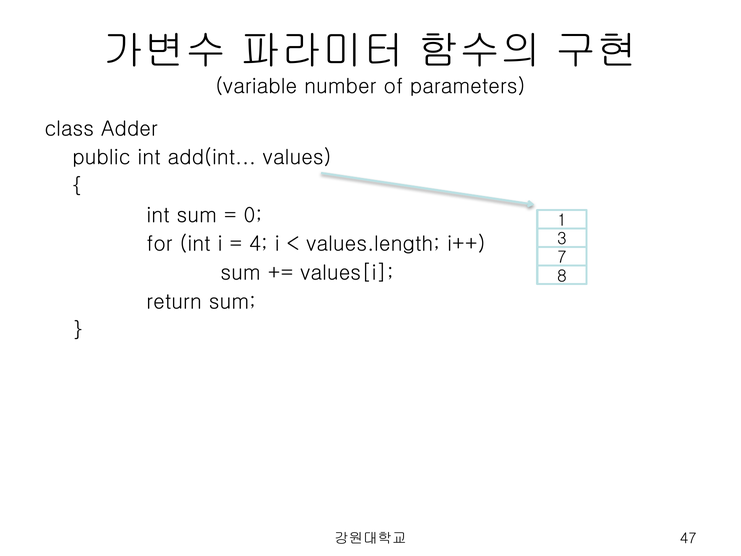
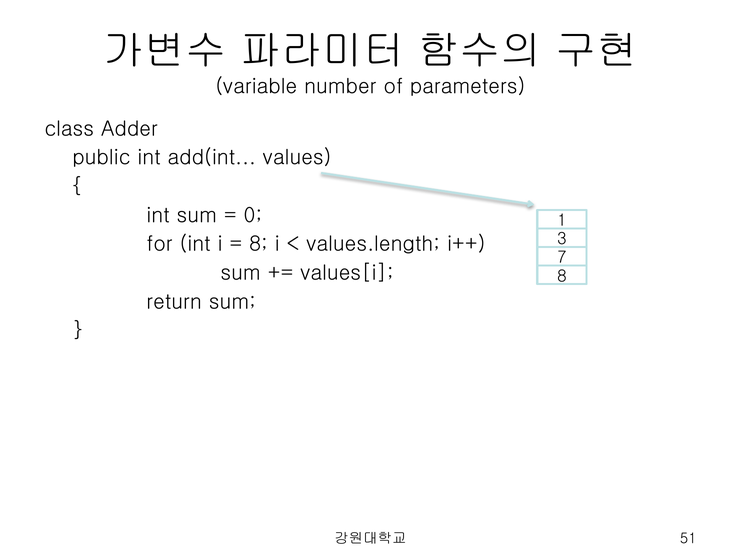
4 at (258, 244): 4 -> 8
47: 47 -> 51
